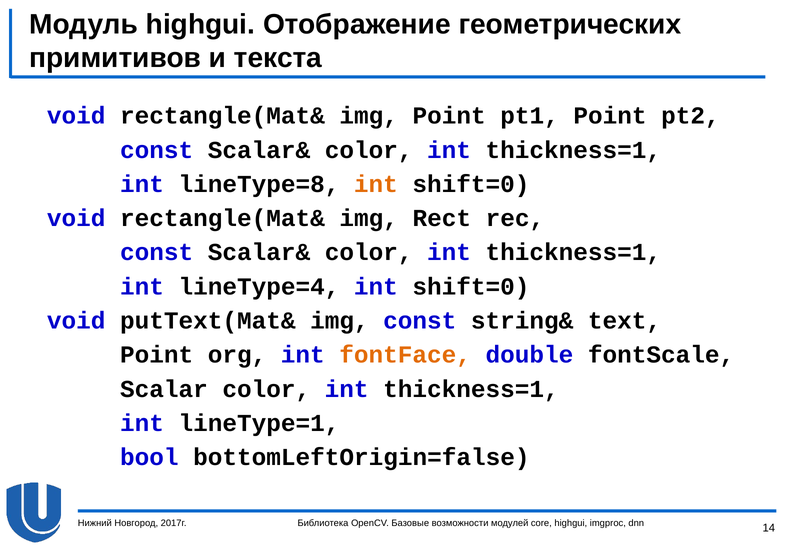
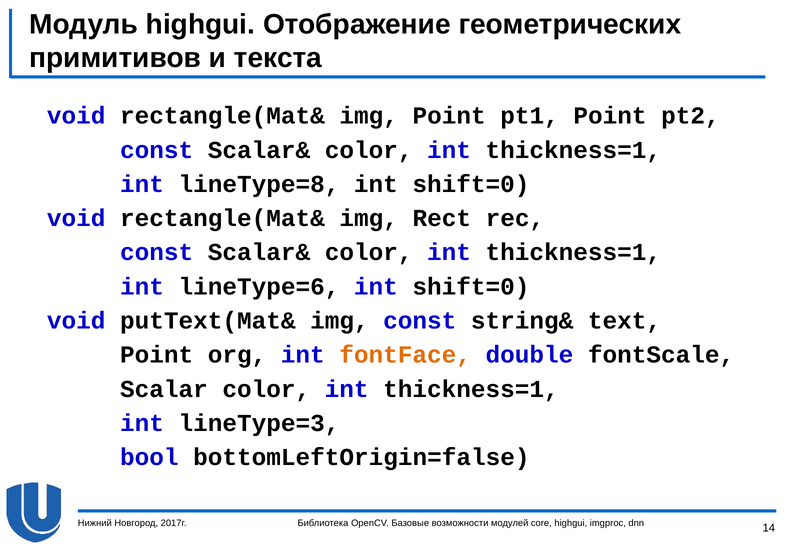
int at (376, 184) colour: orange -> black
lineType=4: lineType=4 -> lineType=6
lineType=1: lineType=1 -> lineType=3
